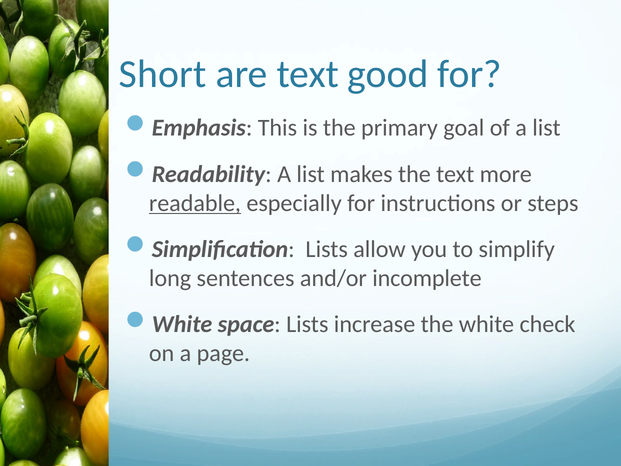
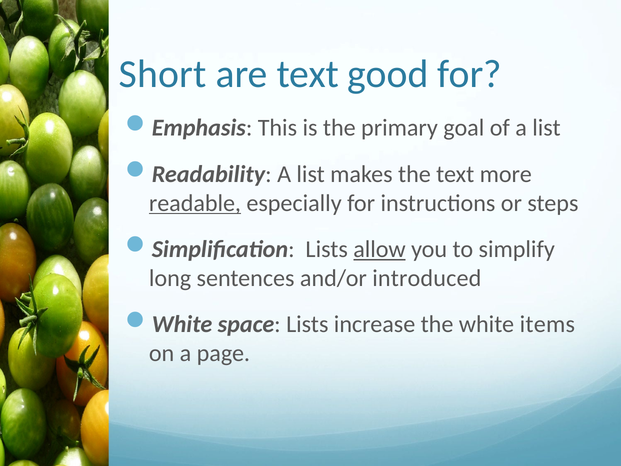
allow underline: none -> present
incomplete: incomplete -> introduced
check: check -> items
